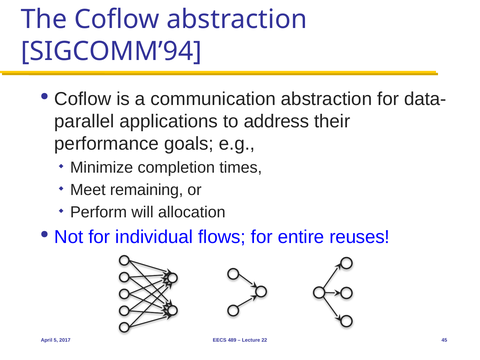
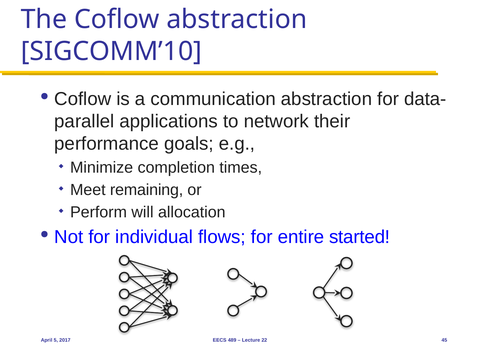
SIGCOMM’94: SIGCOMM’94 -> SIGCOMM’10
address: address -> network
reuses: reuses -> started
